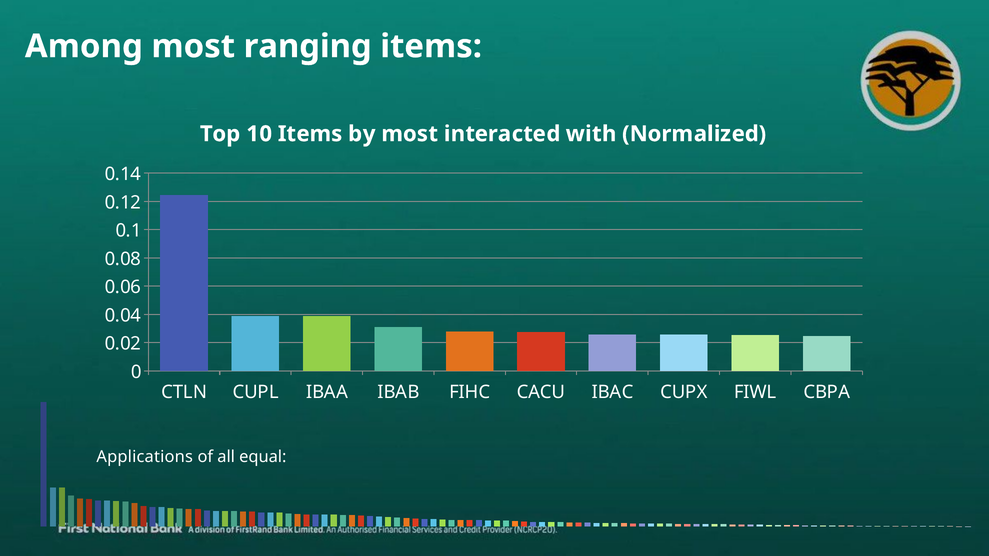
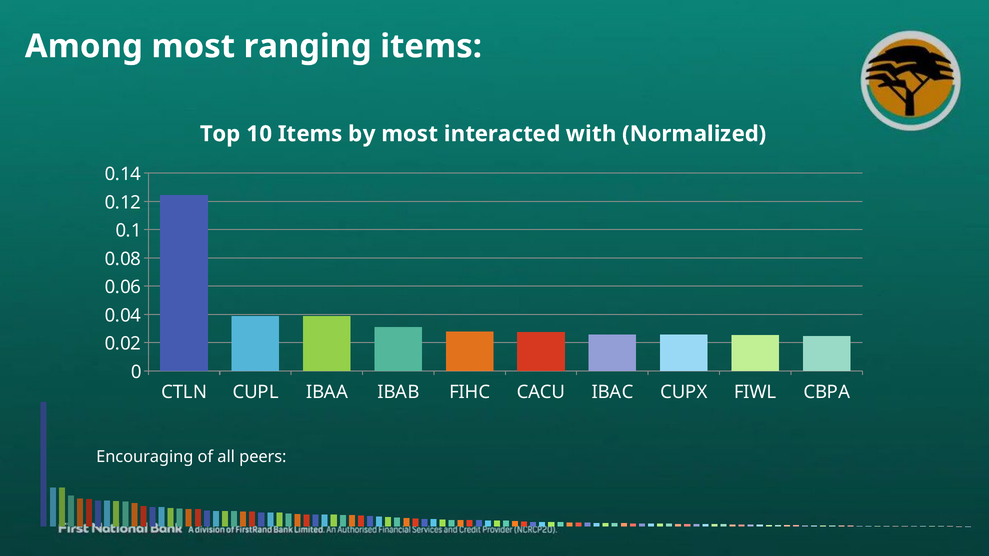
Applications: Applications -> Encouraging
equal: equal -> peers
